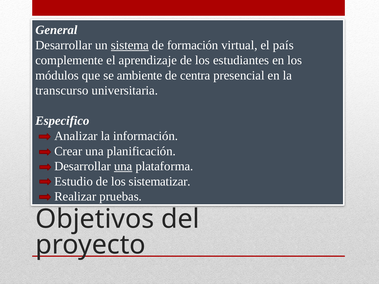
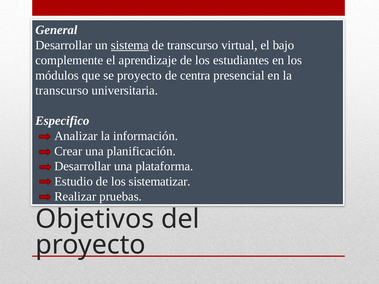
de formación: formación -> transcurso
país: país -> bajo
se ambiente: ambiente -> proyecto
una at (123, 166) underline: present -> none
